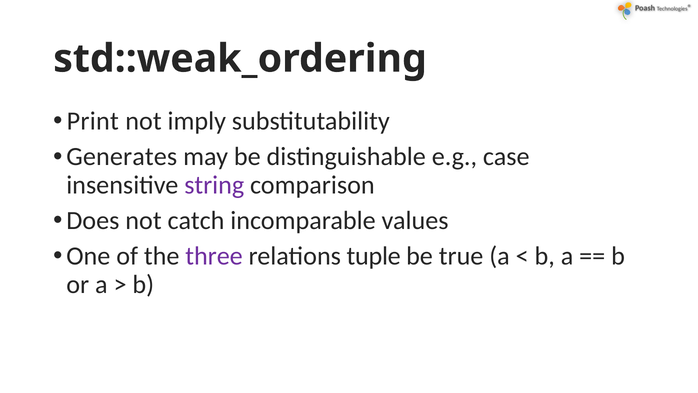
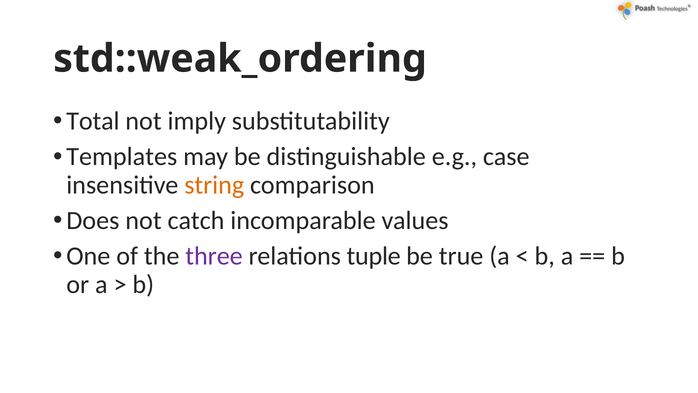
Print: Print -> Total
Generates: Generates -> Templates
string colour: purple -> orange
